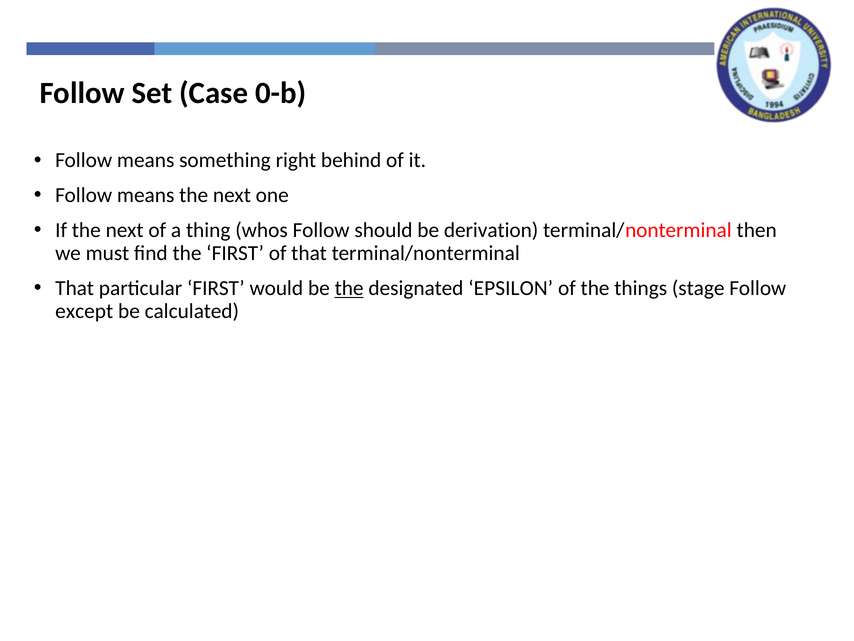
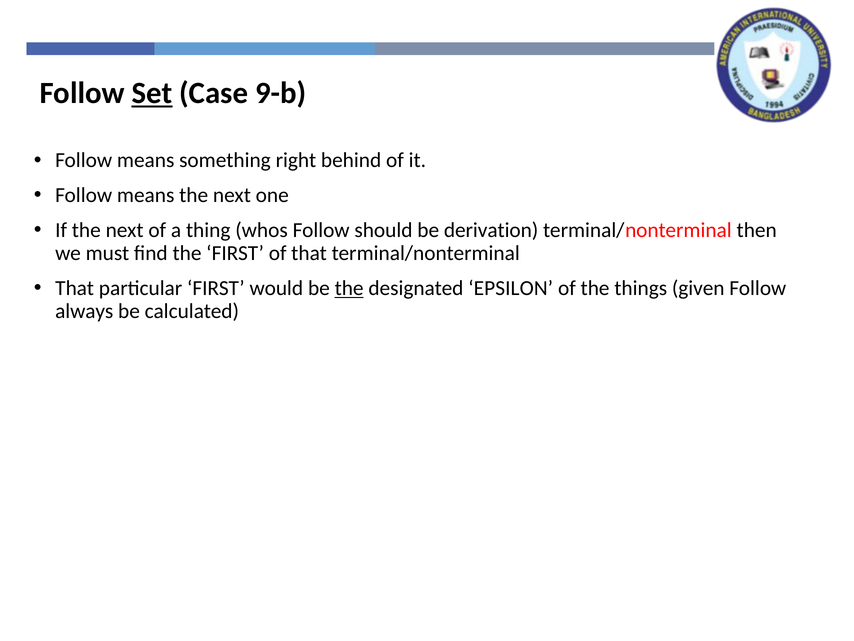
Set underline: none -> present
0-b: 0-b -> 9-b
stage: stage -> given
except: except -> always
